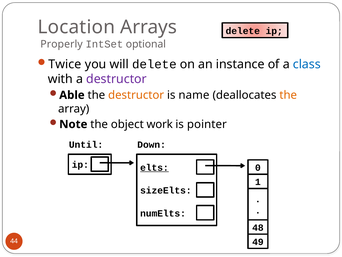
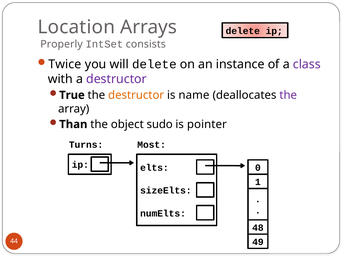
optional: optional -> consists
class colour: blue -> purple
Able: Able -> True
the at (288, 95) colour: orange -> purple
Note: Note -> Than
work: work -> sudo
Until: Until -> Turns
Down: Down -> Most
elts underline: present -> none
